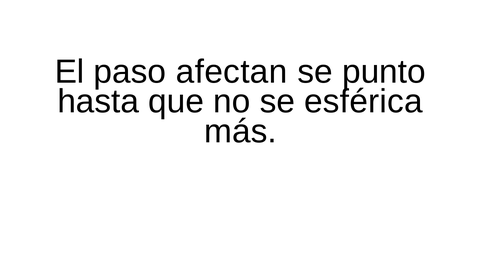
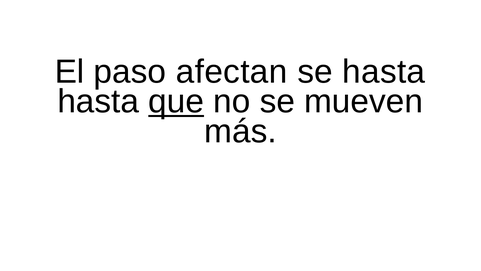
se punto: punto -> hasta
que underline: none -> present
esférica: esférica -> mueven
